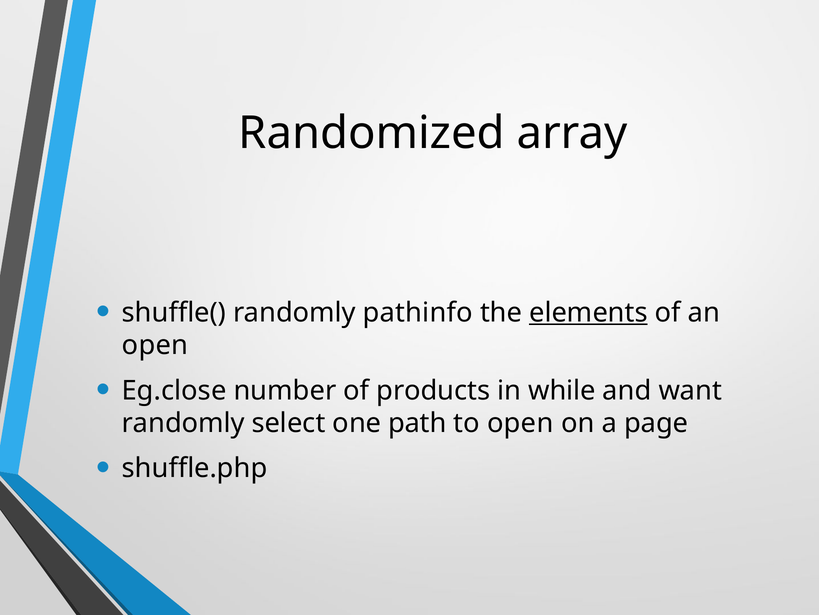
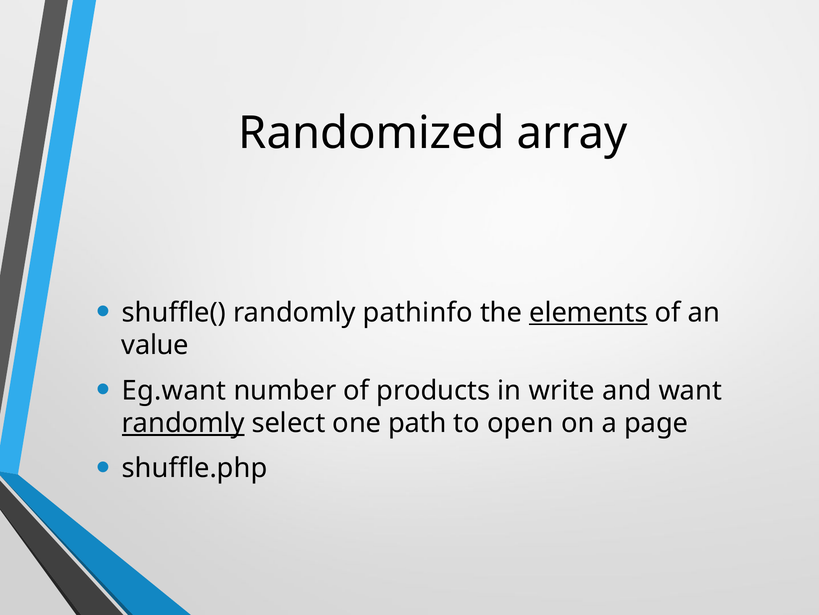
open at (155, 345): open -> value
Eg.close: Eg.close -> Eg.want
while: while -> write
randomly at (183, 423) underline: none -> present
